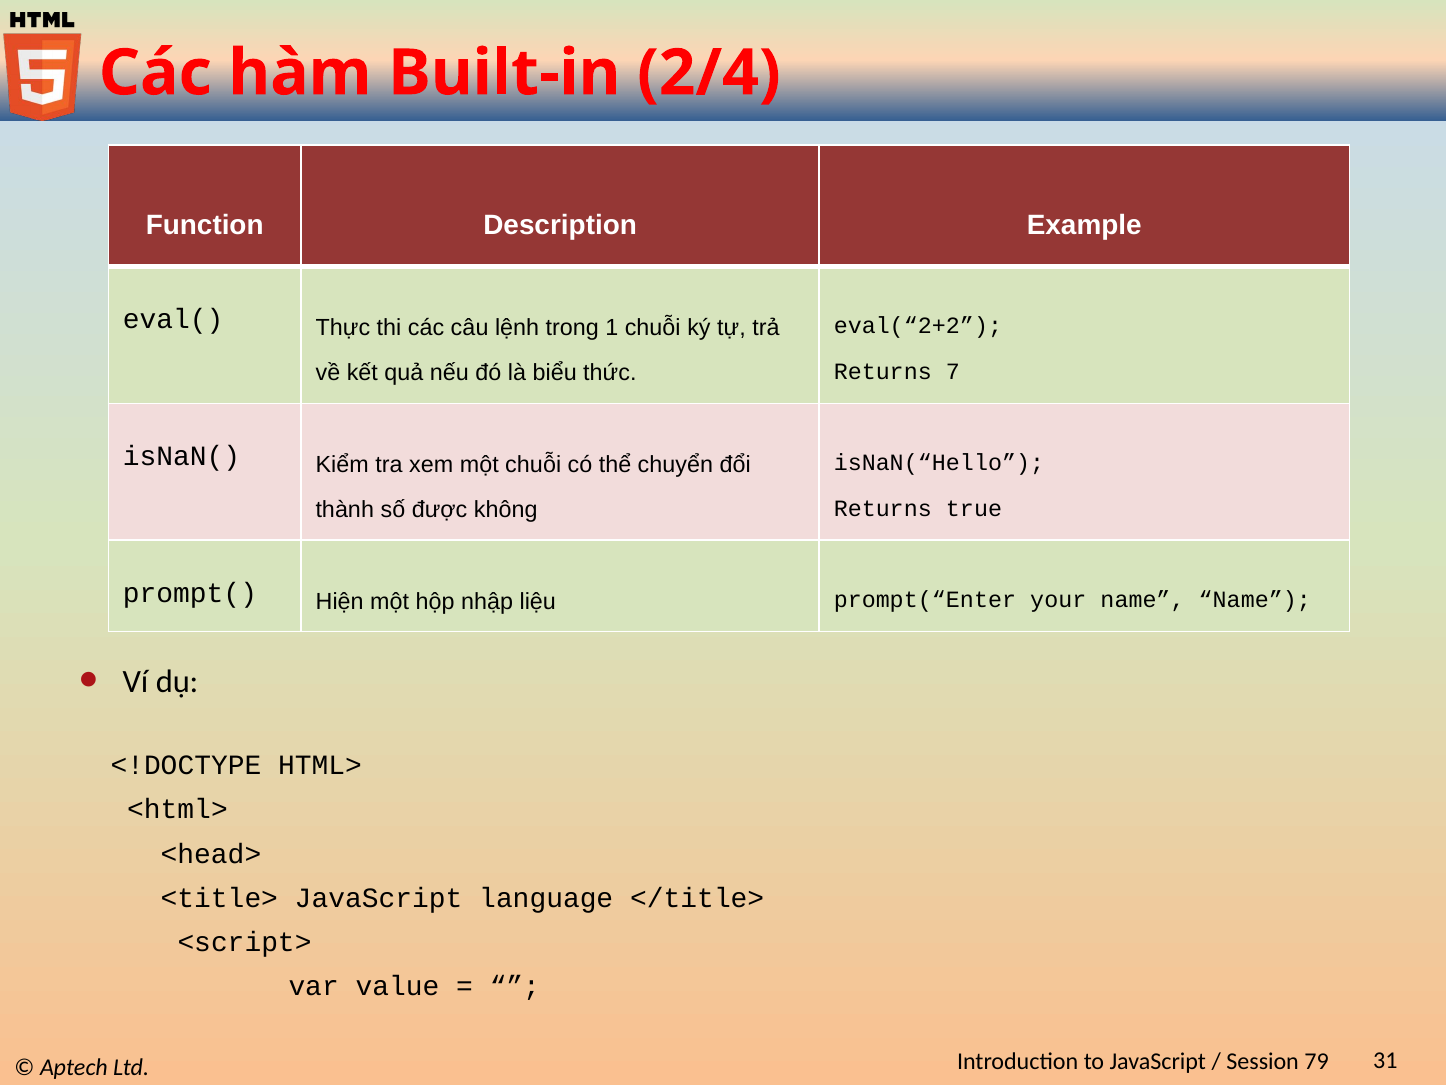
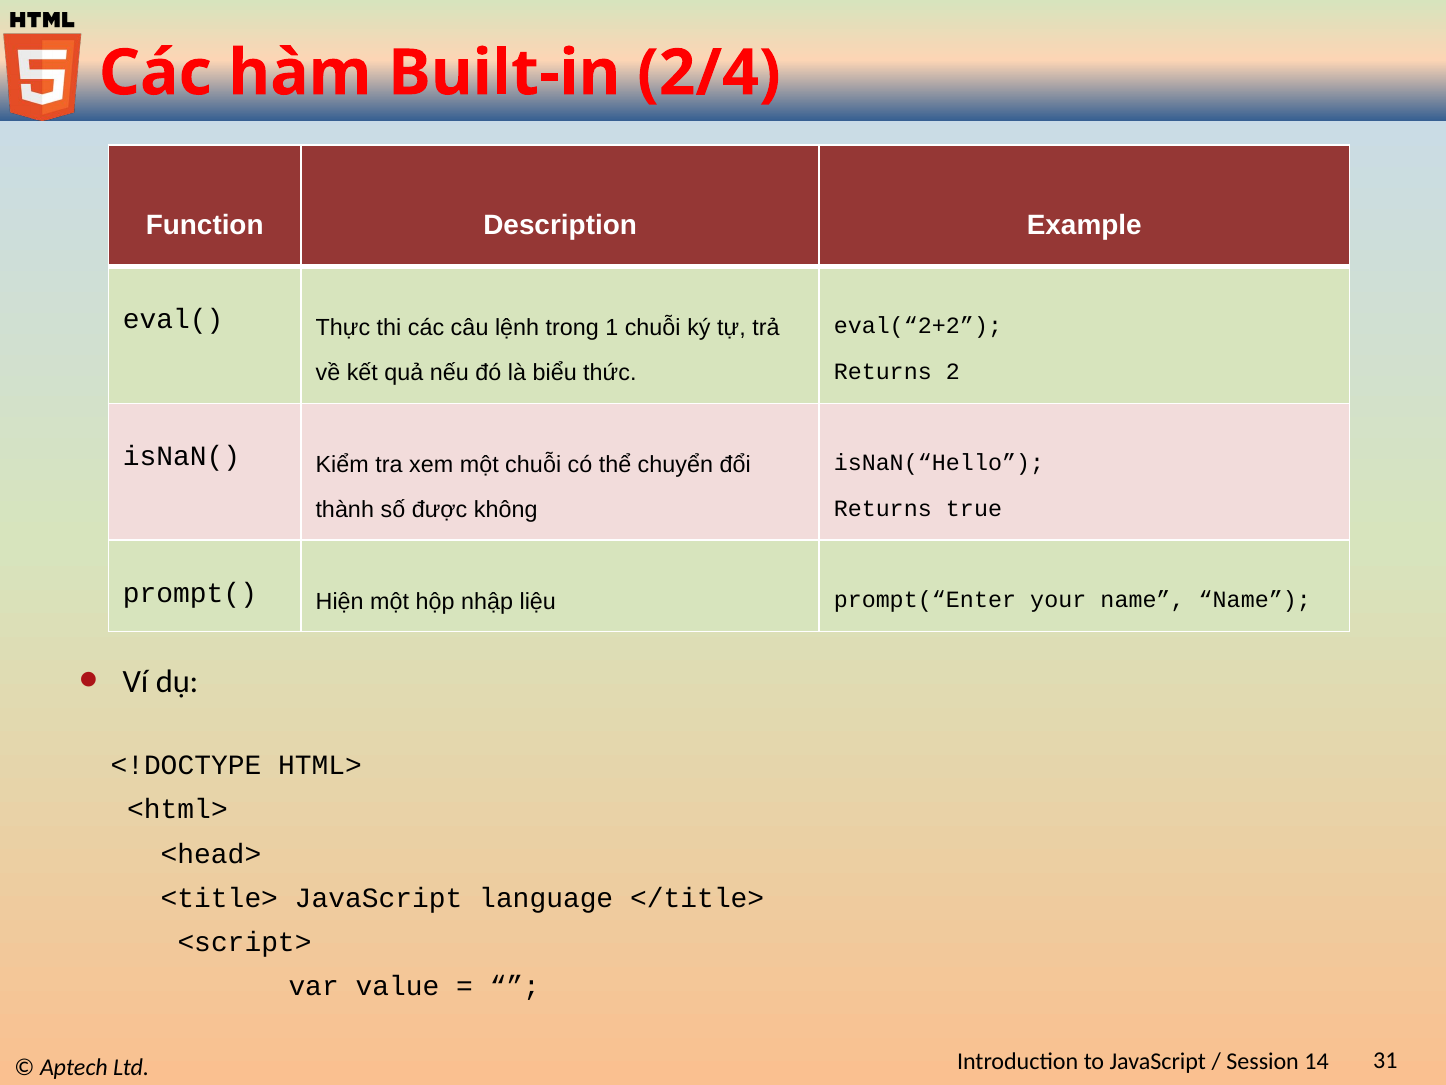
7: 7 -> 2
79: 79 -> 14
